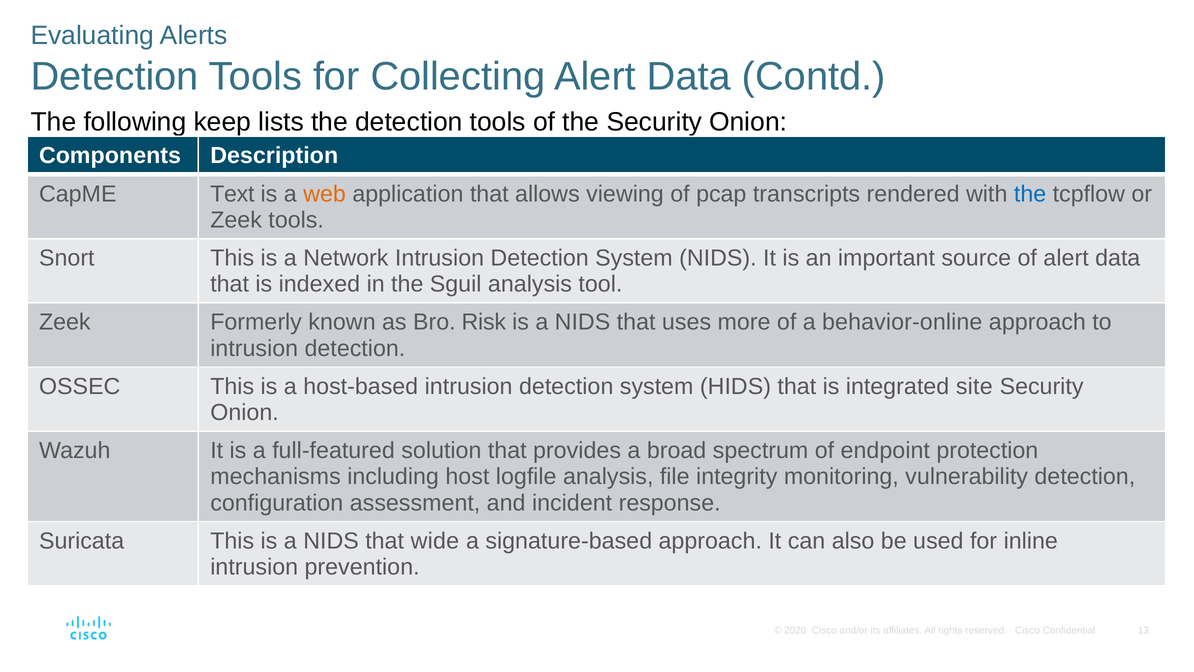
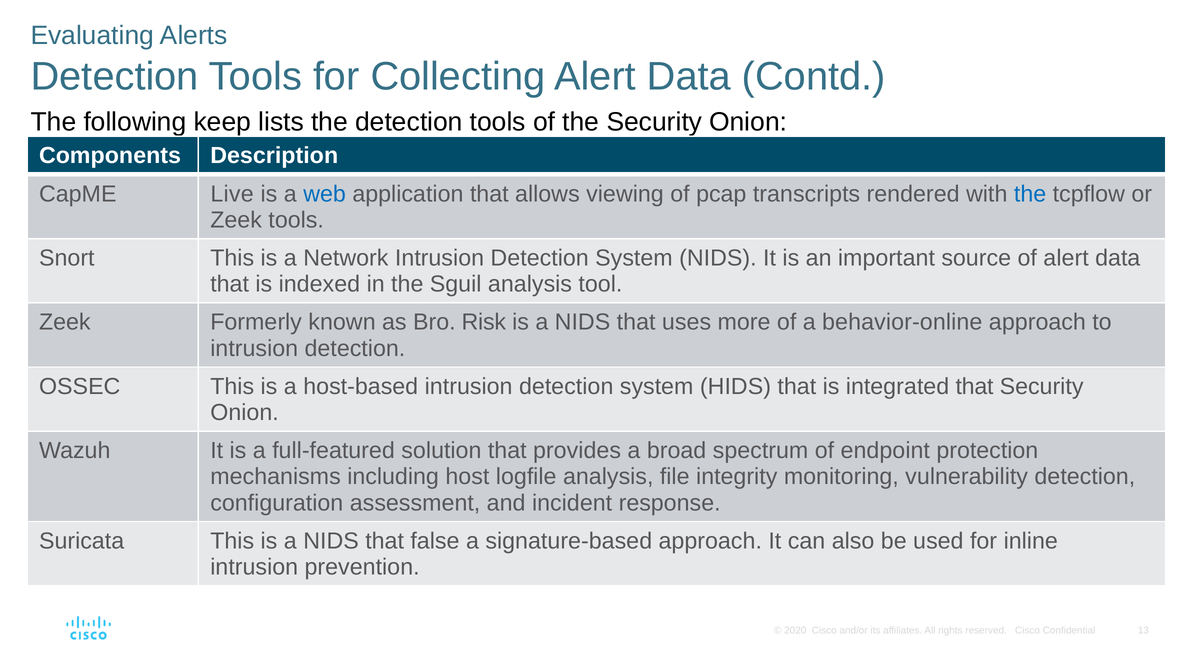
Text: Text -> Live
web colour: orange -> blue
integrated site: site -> that
wide: wide -> false
